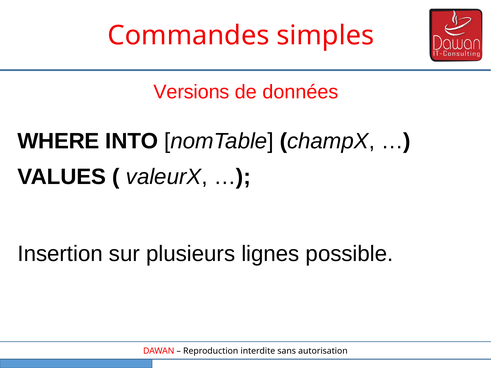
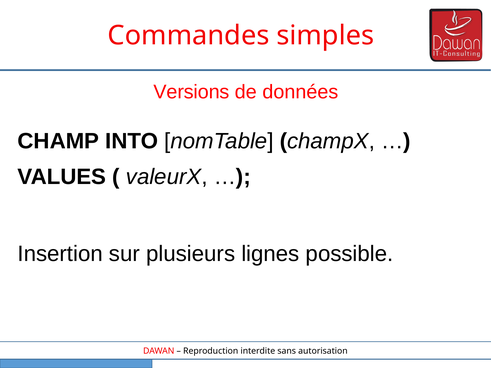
WHERE: WHERE -> CHAMP
